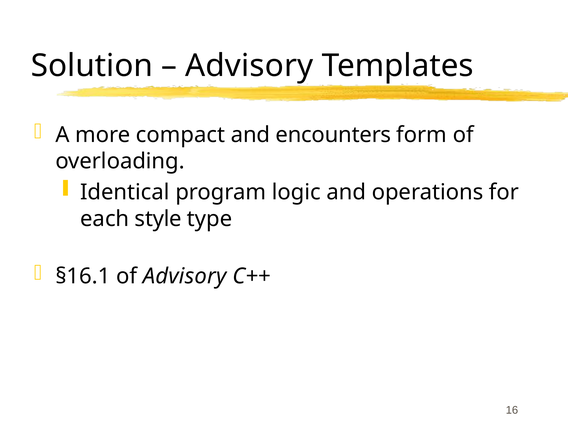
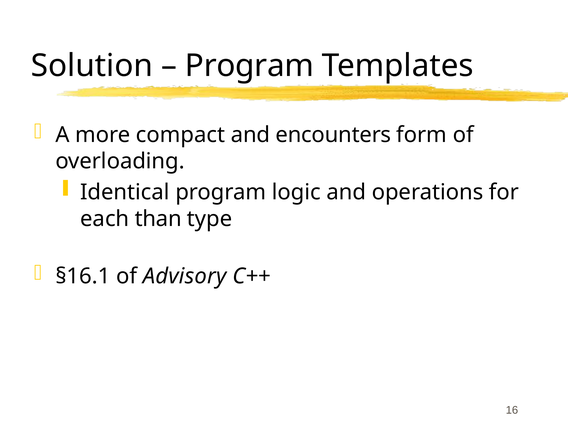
Advisory at (249, 66): Advisory -> Program
style: style -> than
